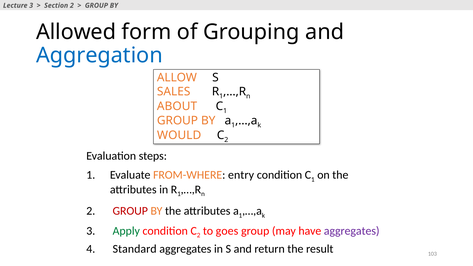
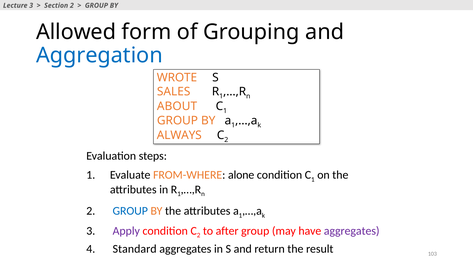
ALLOW: ALLOW -> WROTE
WOULD: WOULD -> ALWAYS
entry: entry -> alone
GROUP at (130, 211) colour: red -> blue
Apply colour: green -> purple
goes: goes -> after
